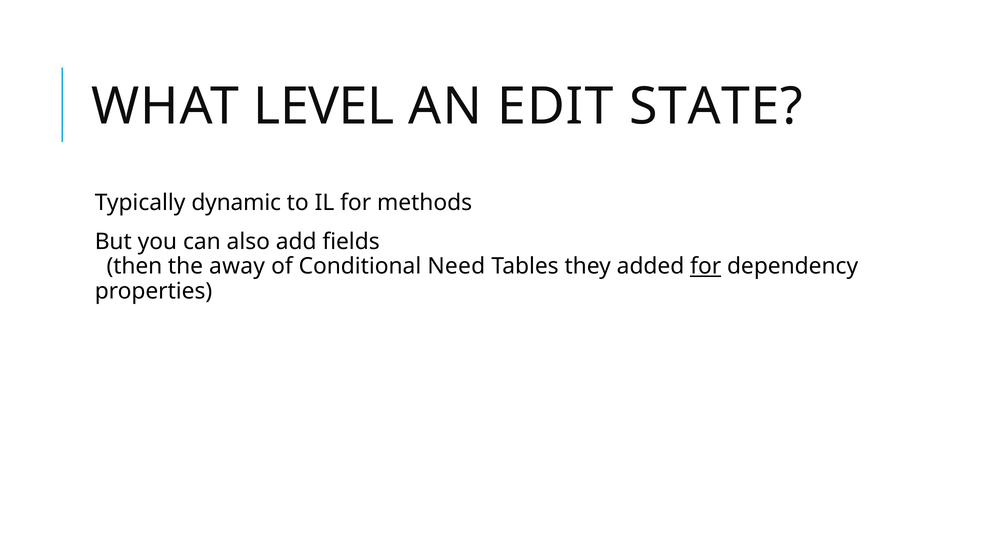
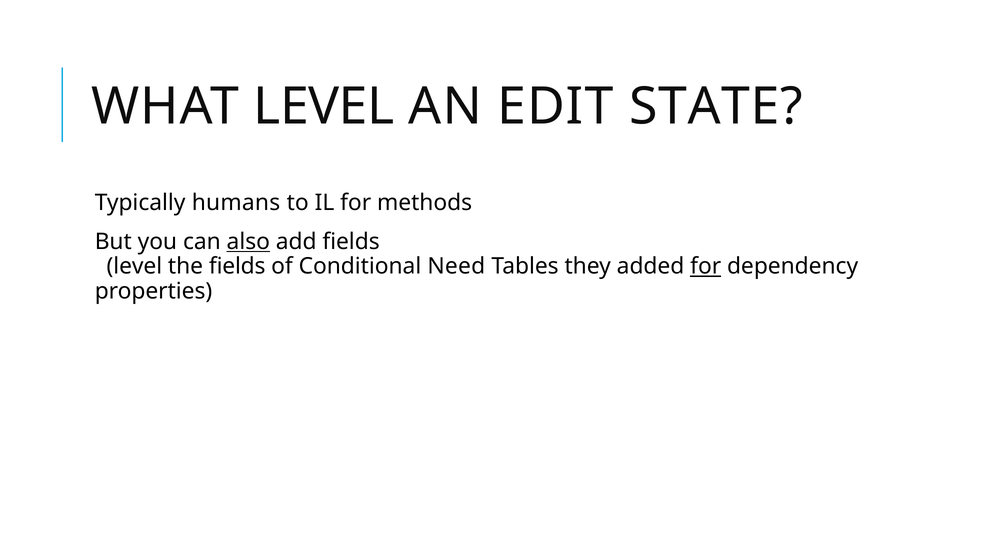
dynamic: dynamic -> humans
also underline: none -> present
then at (134, 266): then -> level
the away: away -> fields
